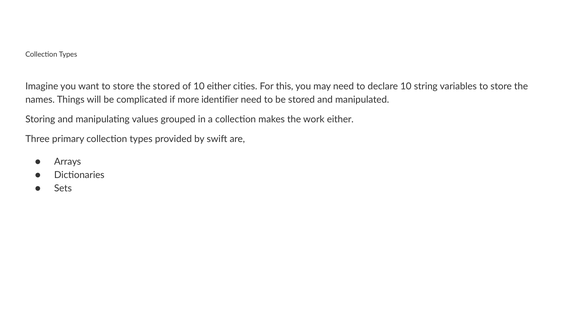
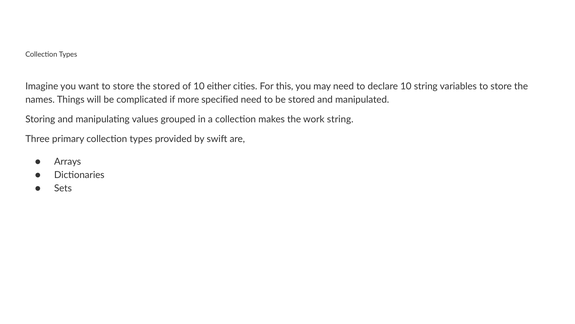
identifier: identifier -> specified
work either: either -> string
